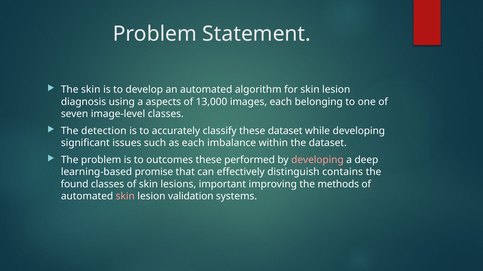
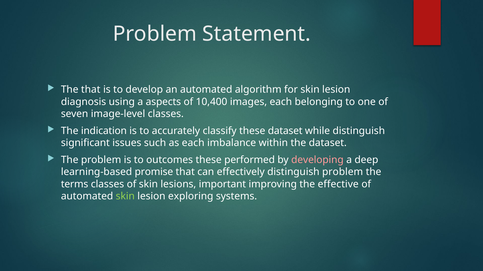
The skin: skin -> that
13,000: 13,000 -> 10,400
detection: detection -> indication
while developing: developing -> distinguish
distinguish contains: contains -> problem
found: found -> terms
methods: methods -> effective
skin at (125, 197) colour: pink -> light green
validation: validation -> exploring
